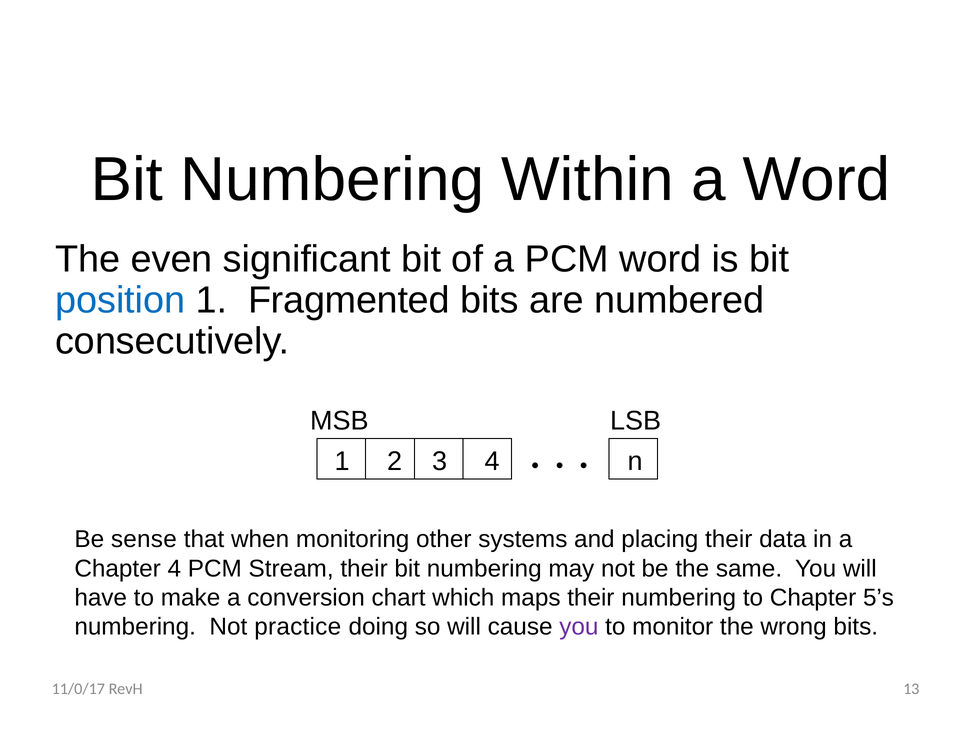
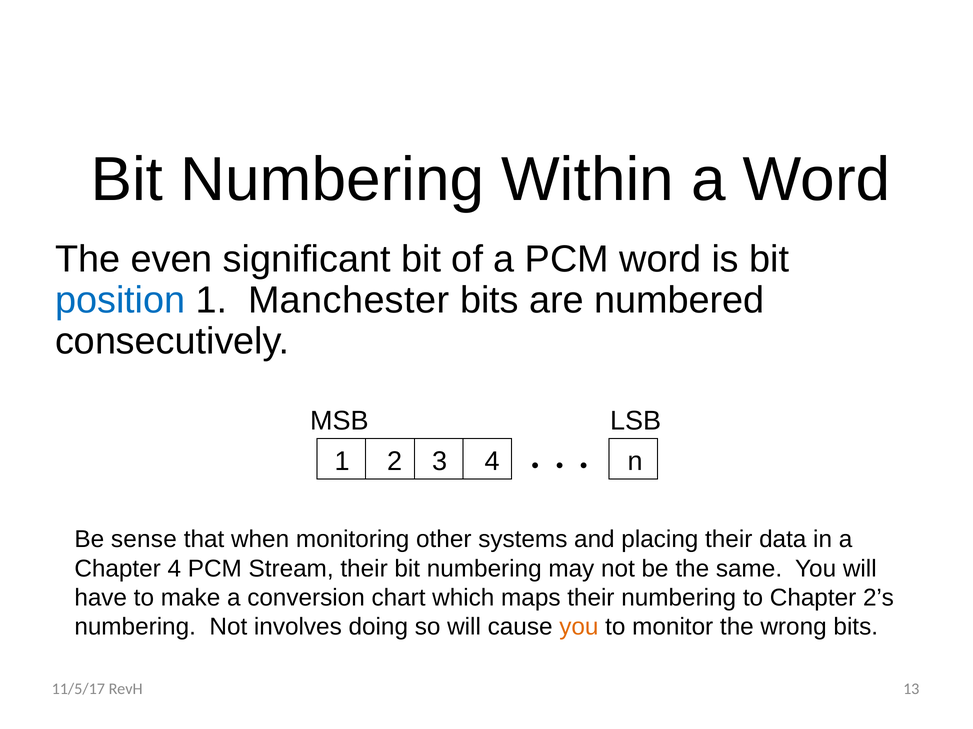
Fragmented: Fragmented -> Manchester
5’s: 5’s -> 2’s
practice: practice -> involves
you at (579, 628) colour: purple -> orange
11/0/17: 11/0/17 -> 11/5/17
